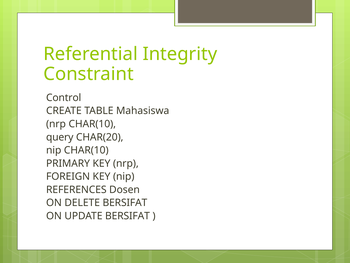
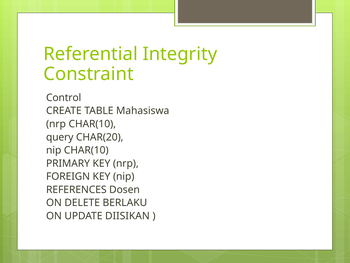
DELETE BERSIFAT: BERSIFAT -> BERLAKU
UPDATE BERSIFAT: BERSIFAT -> DIISIKAN
